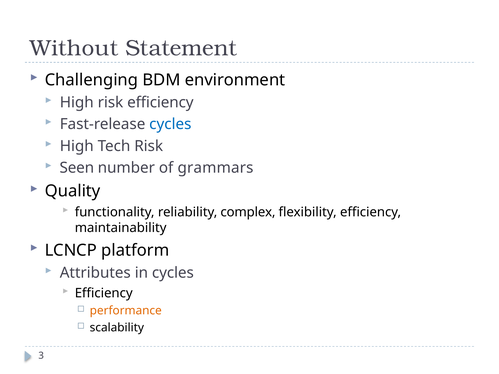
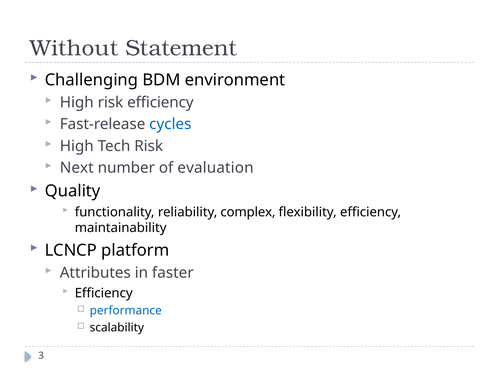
Seen: Seen -> Next
grammars: grammars -> evaluation
in cycles: cycles -> faster
performance colour: orange -> blue
